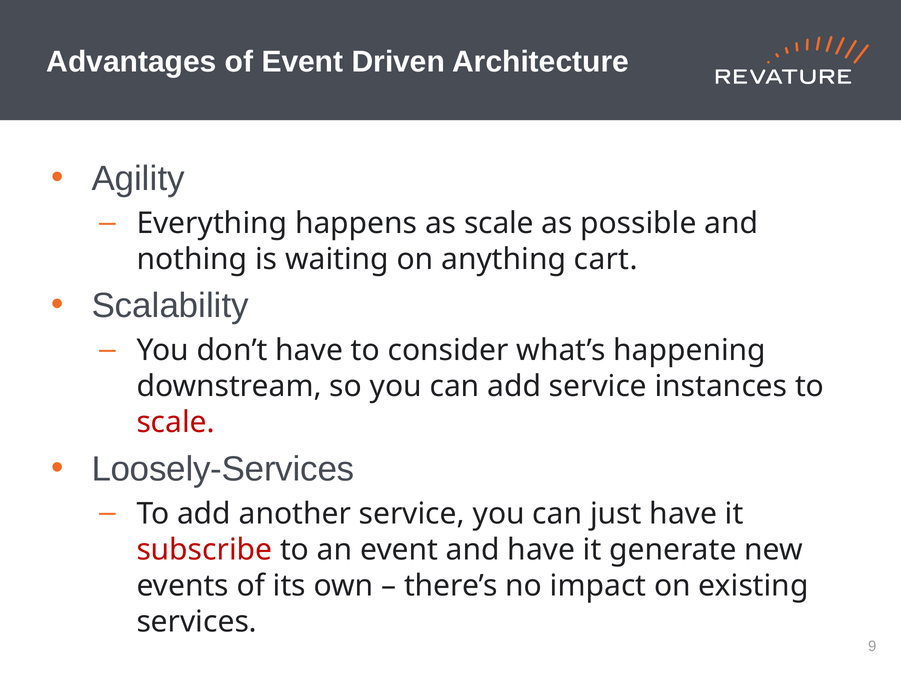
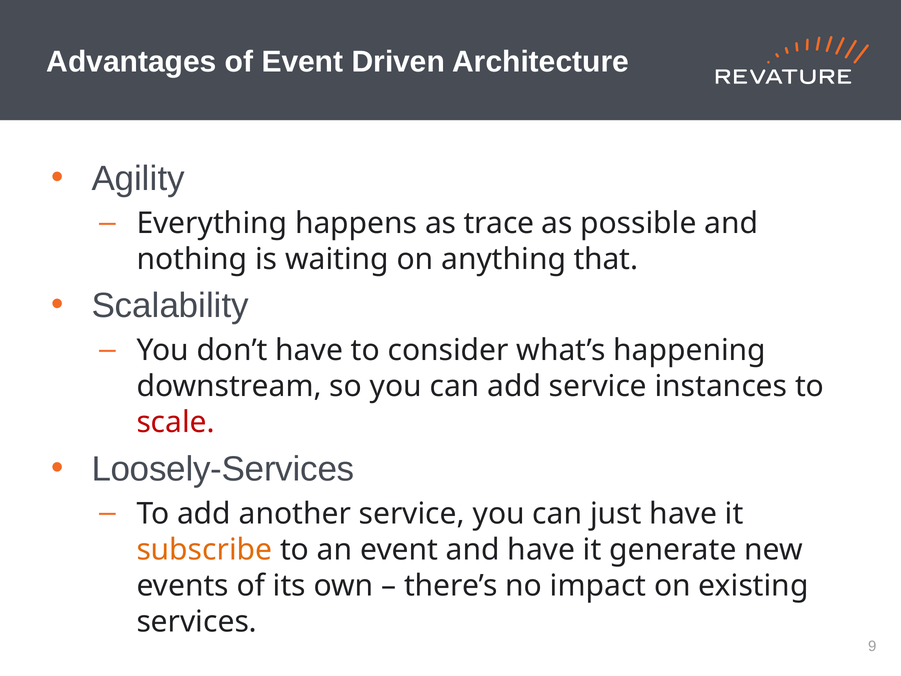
as scale: scale -> trace
cart: cart -> that
subscribe colour: red -> orange
